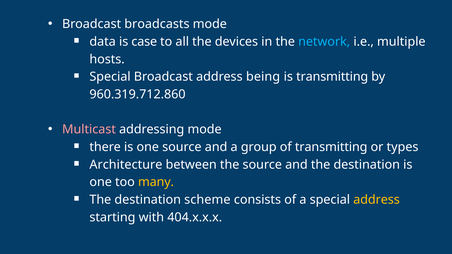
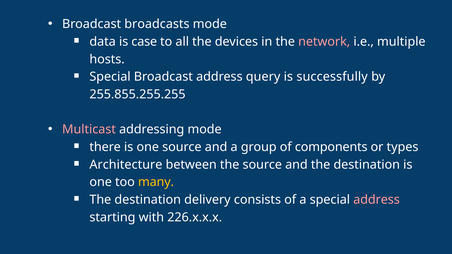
network colour: light blue -> pink
being: being -> query
is transmitting: transmitting -> successfully
960.319.712.860: 960.319.712.860 -> 255.855.255.255
of transmitting: transmitting -> components
scheme: scheme -> delivery
address at (377, 200) colour: yellow -> pink
404.x.x.x: 404.x.x.x -> 226.x.x.x
